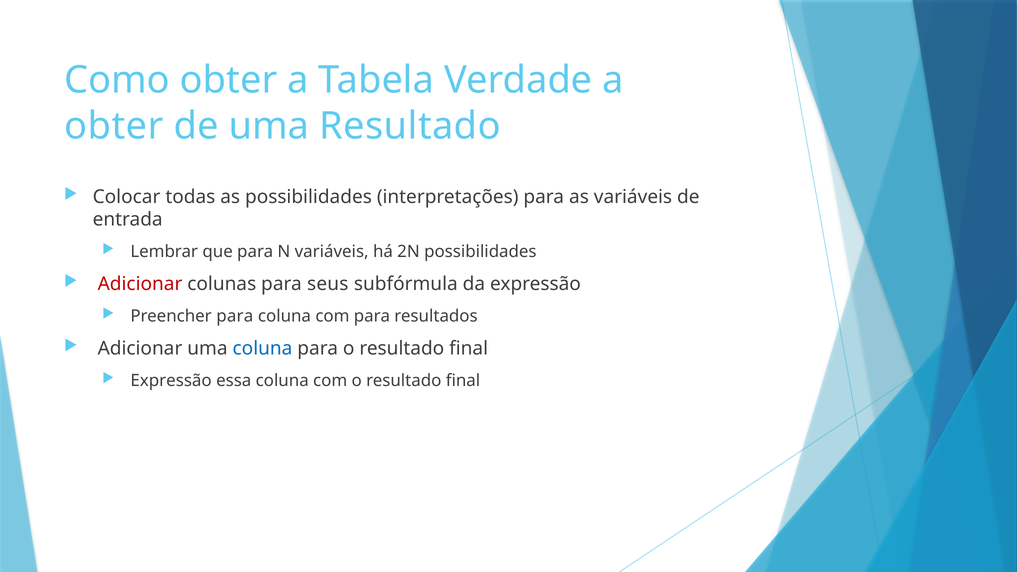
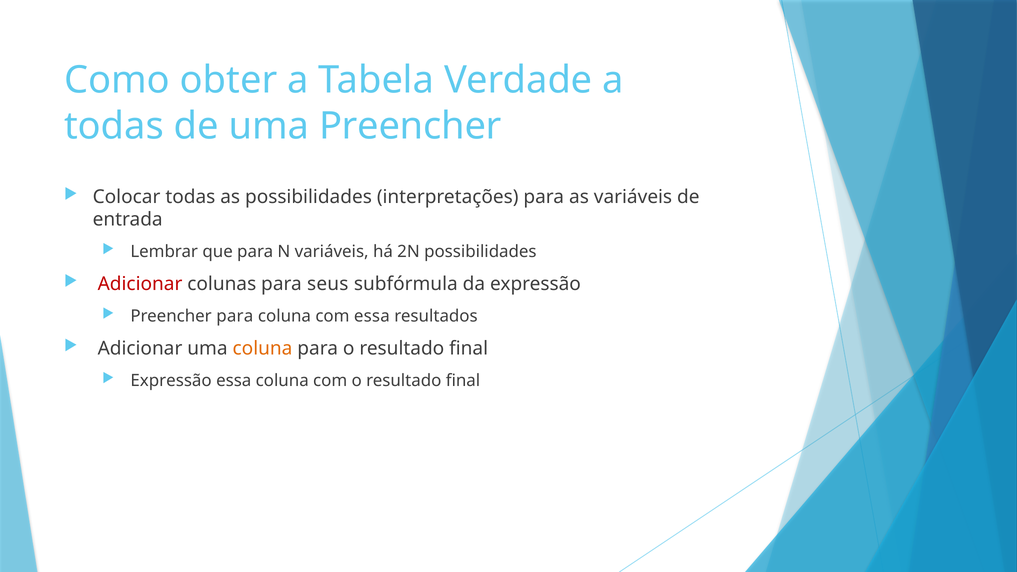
obter at (114, 126): obter -> todas
uma Resultado: Resultado -> Preencher
com para: para -> essa
coluna at (263, 349) colour: blue -> orange
